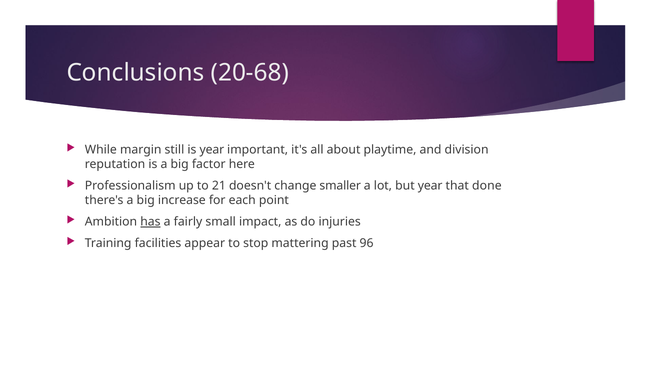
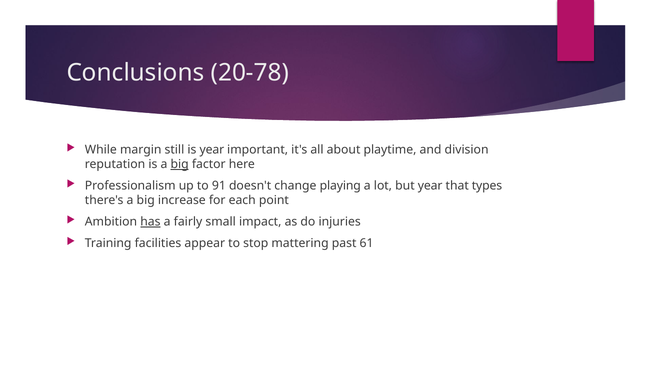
20-68: 20-68 -> 20-78
big at (180, 164) underline: none -> present
21: 21 -> 91
smaller: smaller -> playing
done: done -> types
96: 96 -> 61
